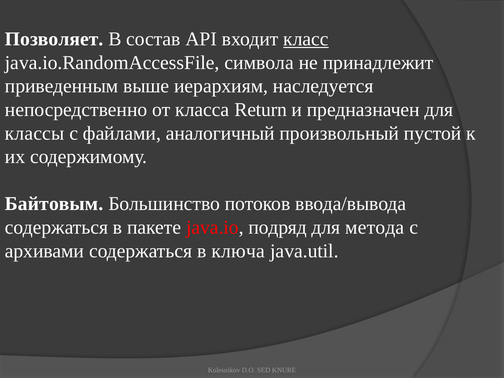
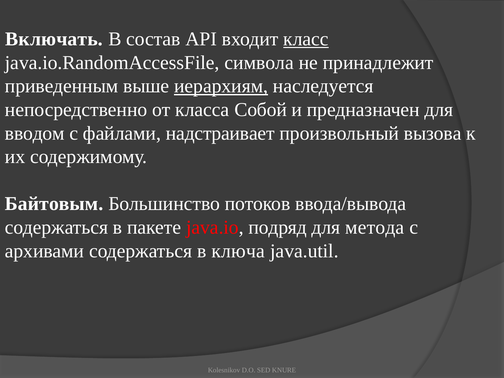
Позволяет: Позволяет -> Включать
иерархиям underline: none -> present
Return: Return -> Собой
классы: классы -> вводом
аналогичный: аналогичный -> надстраивает
пустой: пустой -> вызова
